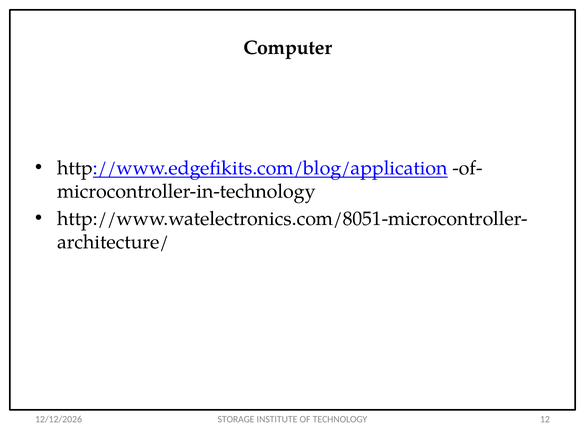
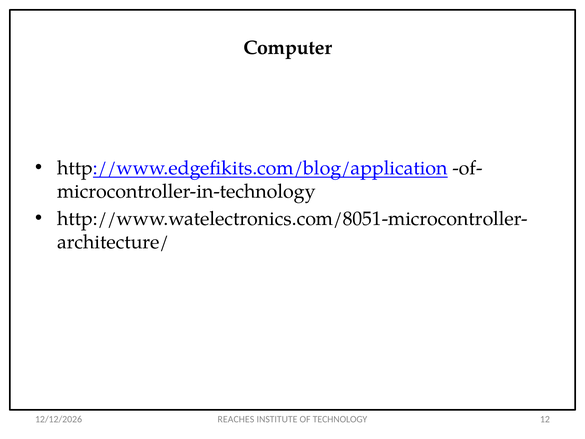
STORAGE: STORAGE -> REACHES
